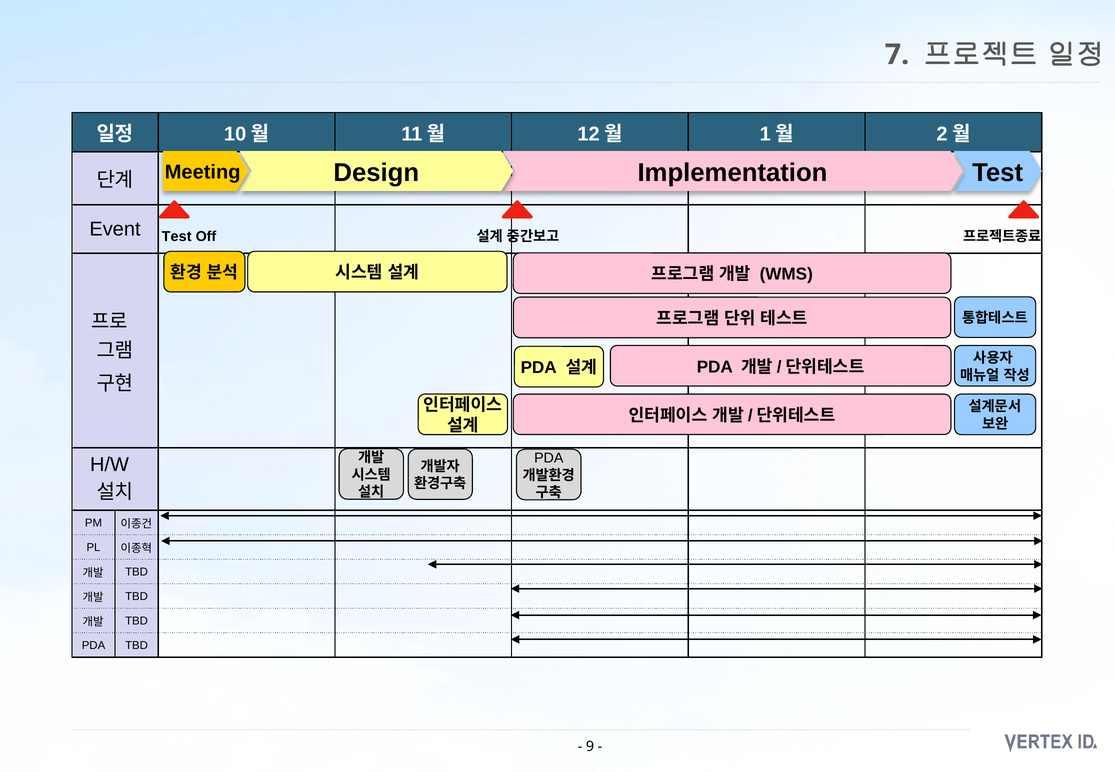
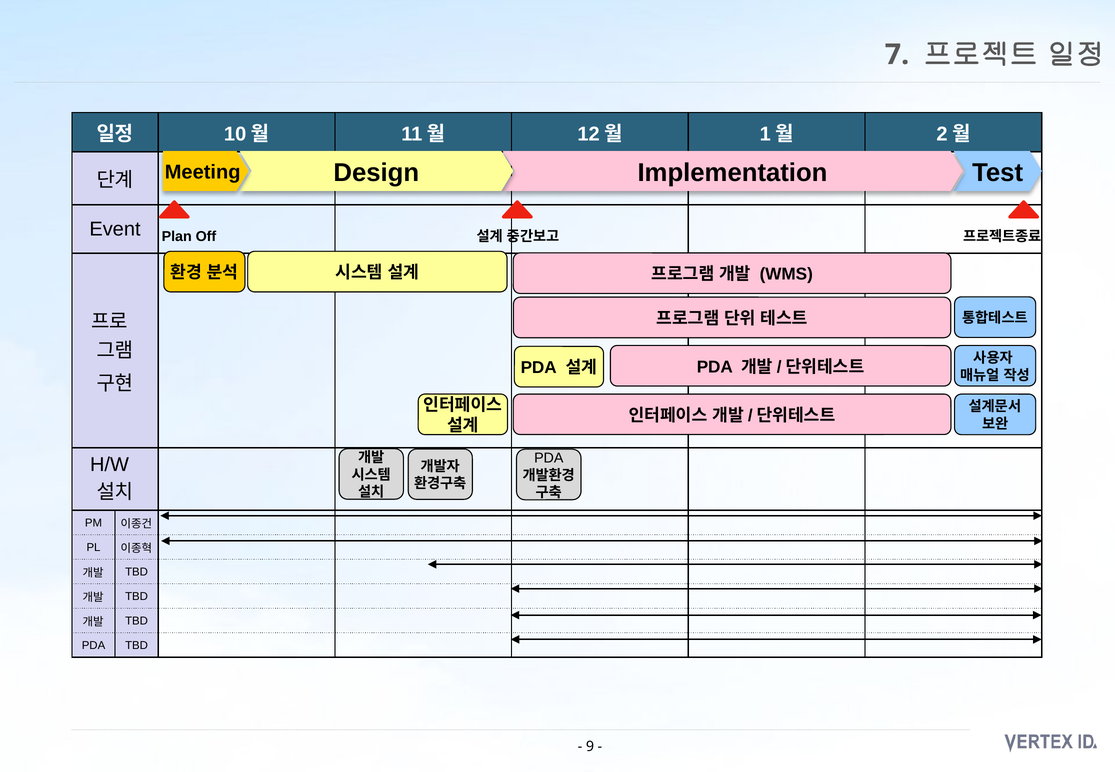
Test at (177, 237): Test -> Plan
